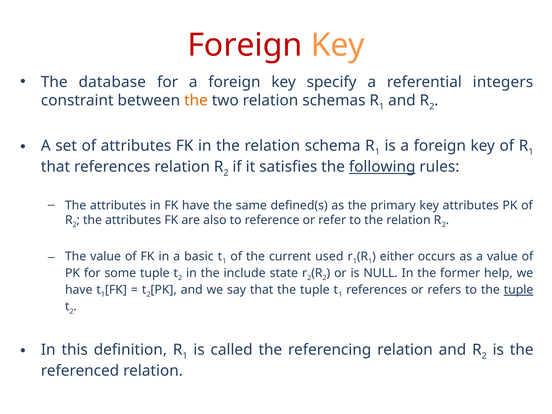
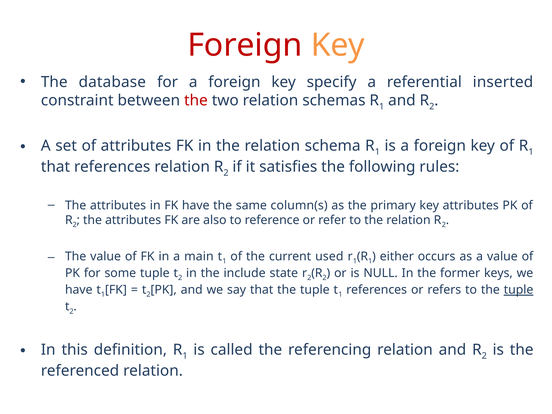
integers: integers -> inserted
the at (196, 100) colour: orange -> red
following underline: present -> none
defined(s: defined(s -> column(s
basic: basic -> main
help: help -> keys
